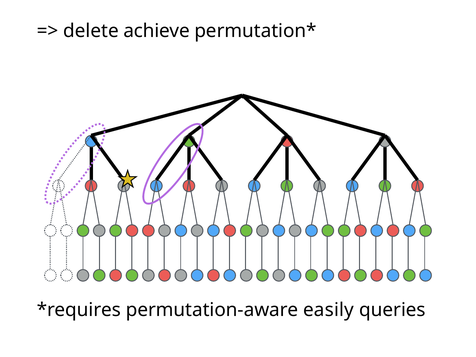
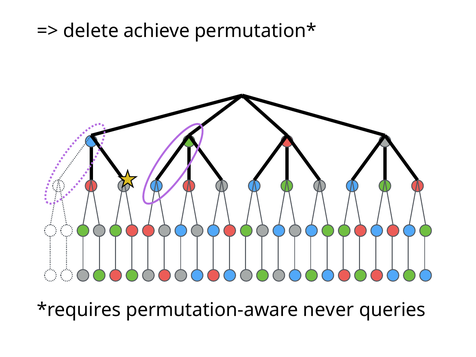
easily: easily -> never
